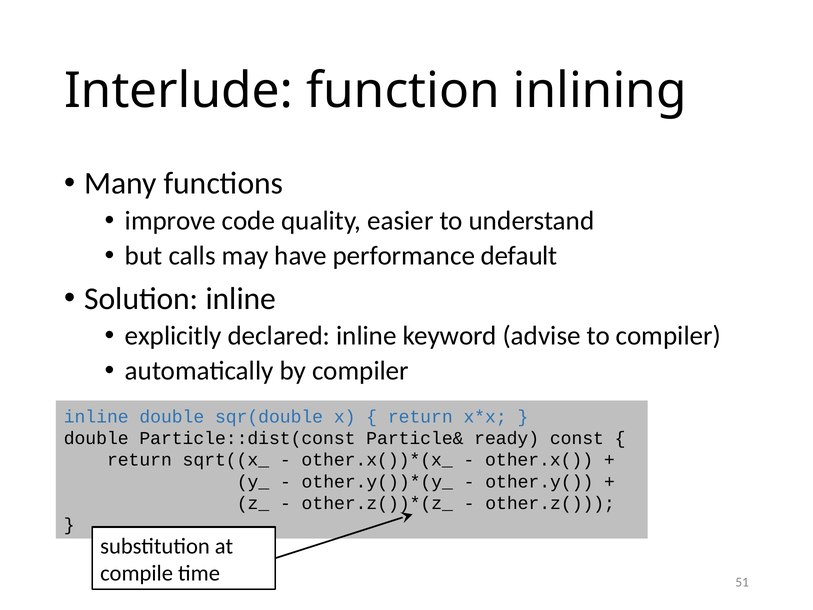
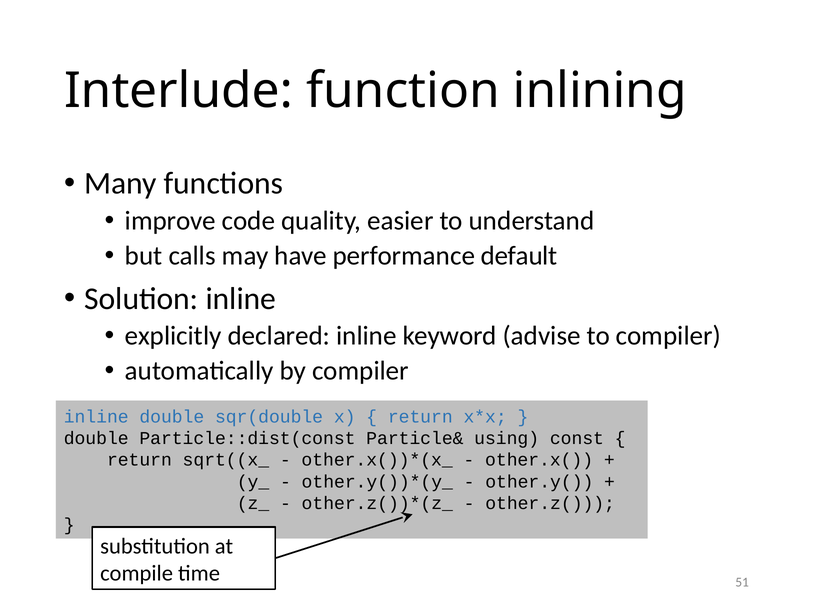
ready: ready -> using
